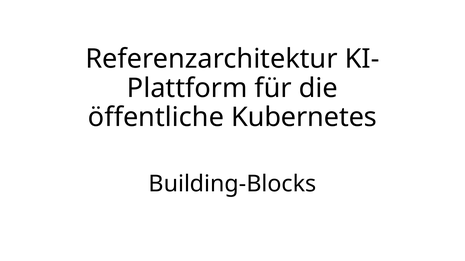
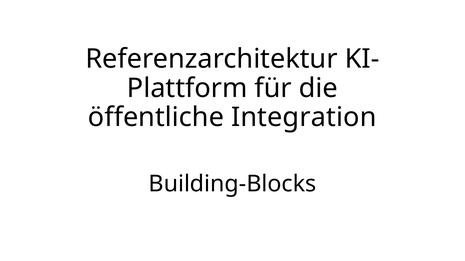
Kubernetes: Kubernetes -> Integration
